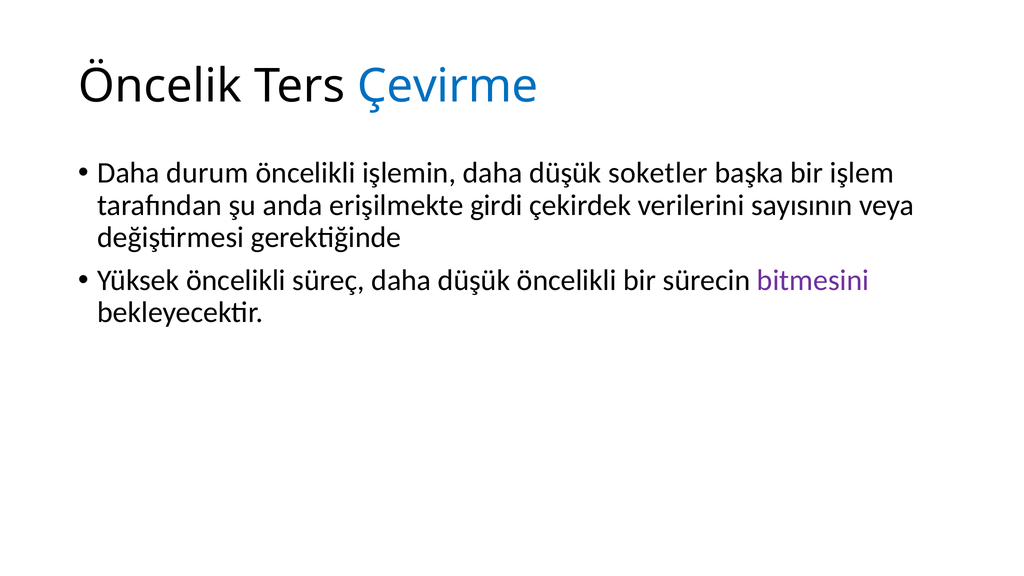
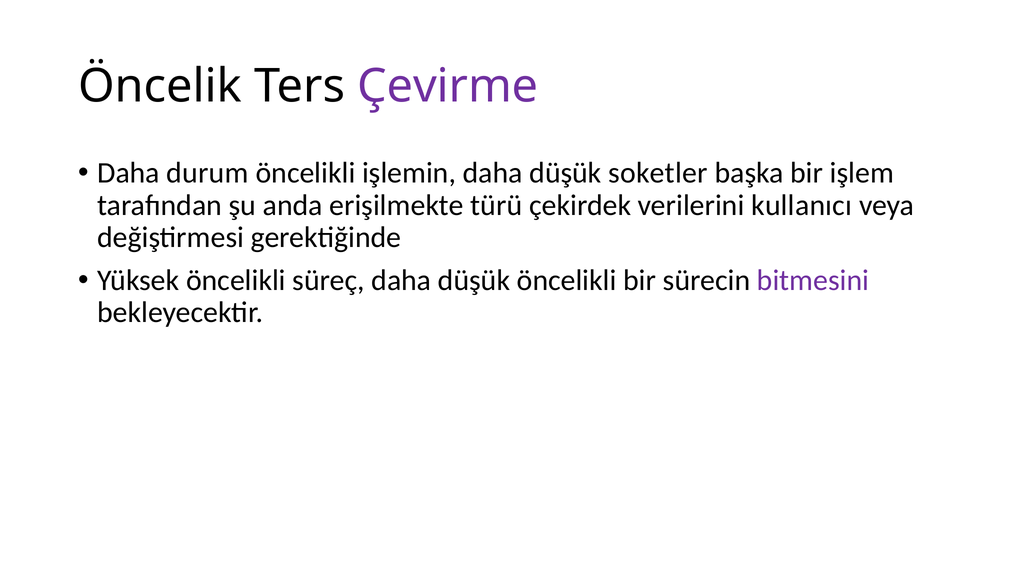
Çevirme colour: blue -> purple
girdi: girdi -> türü
sayısının: sayısının -> kullanıcı
